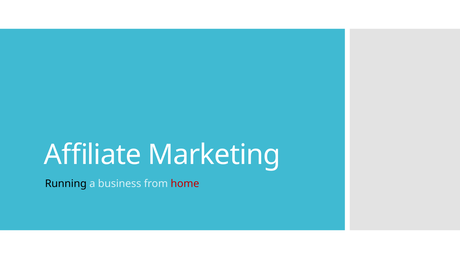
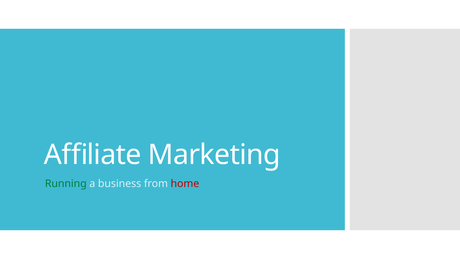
Running colour: black -> green
